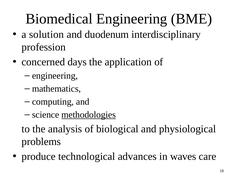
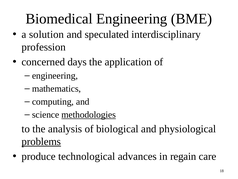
duodenum: duodenum -> speculated
problems underline: none -> present
waves: waves -> regain
